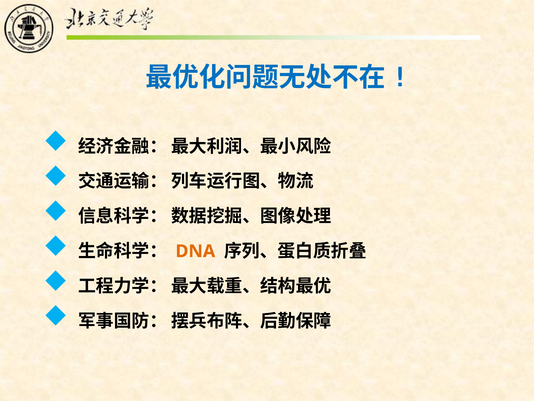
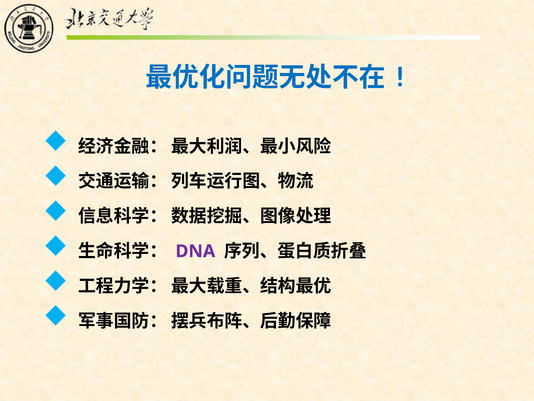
DNA colour: orange -> purple
